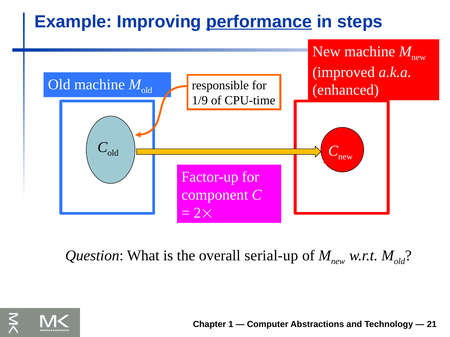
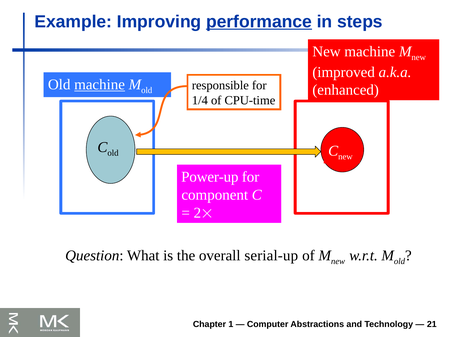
machine at (100, 85) underline: none -> present
1/9: 1/9 -> 1/4
Factor-up: Factor-up -> Power-up
